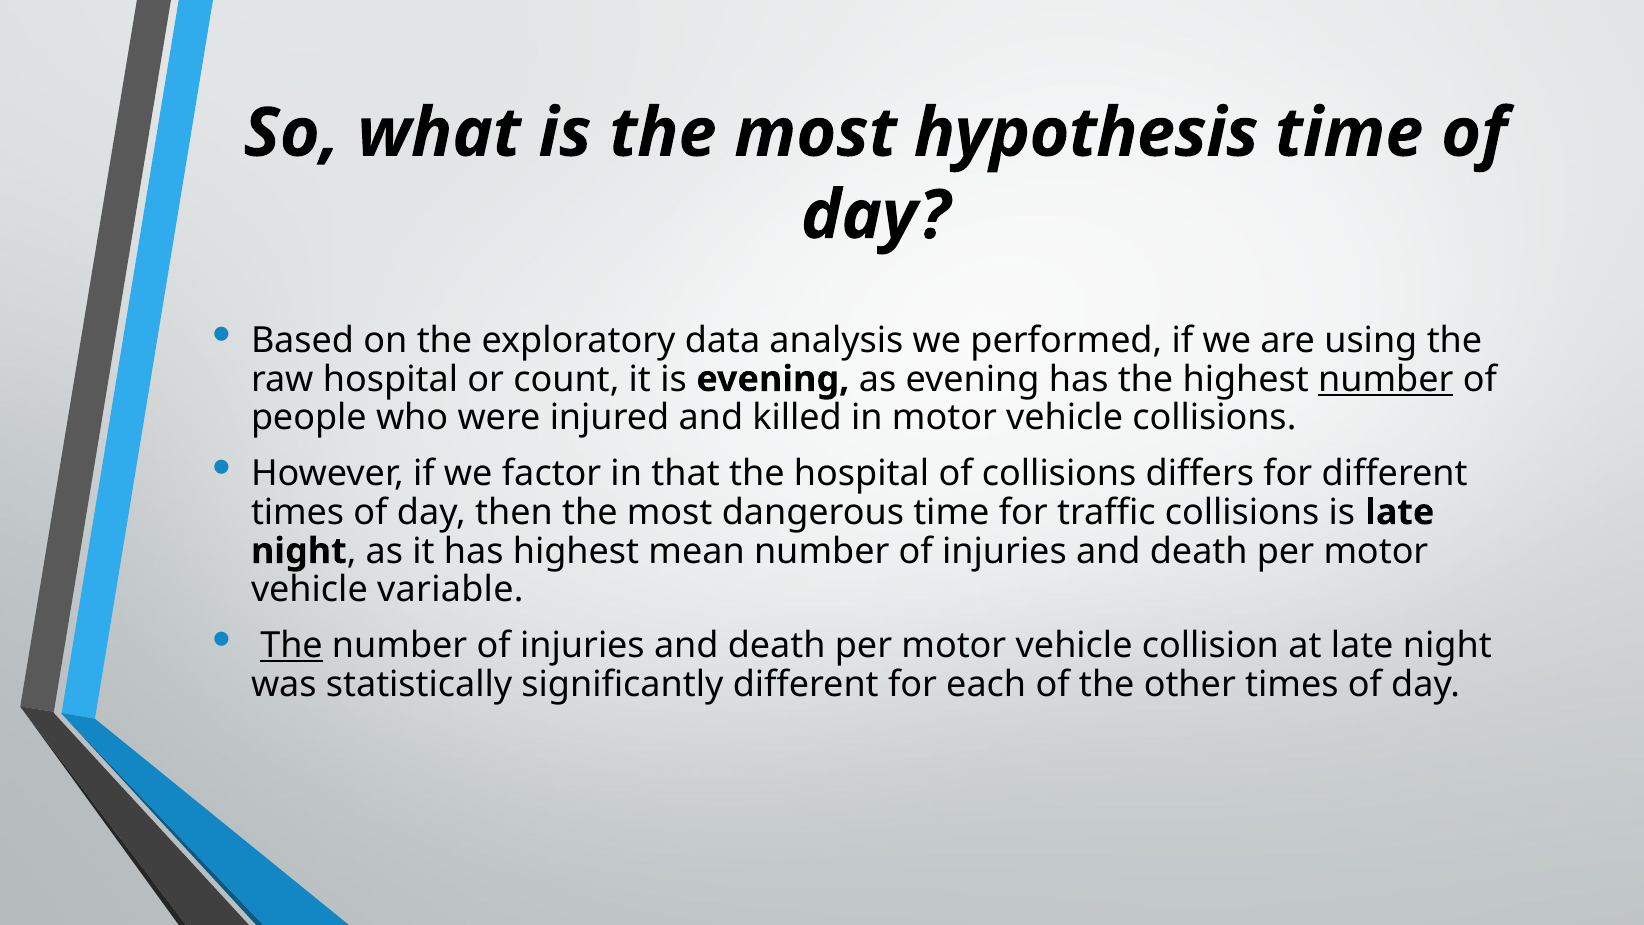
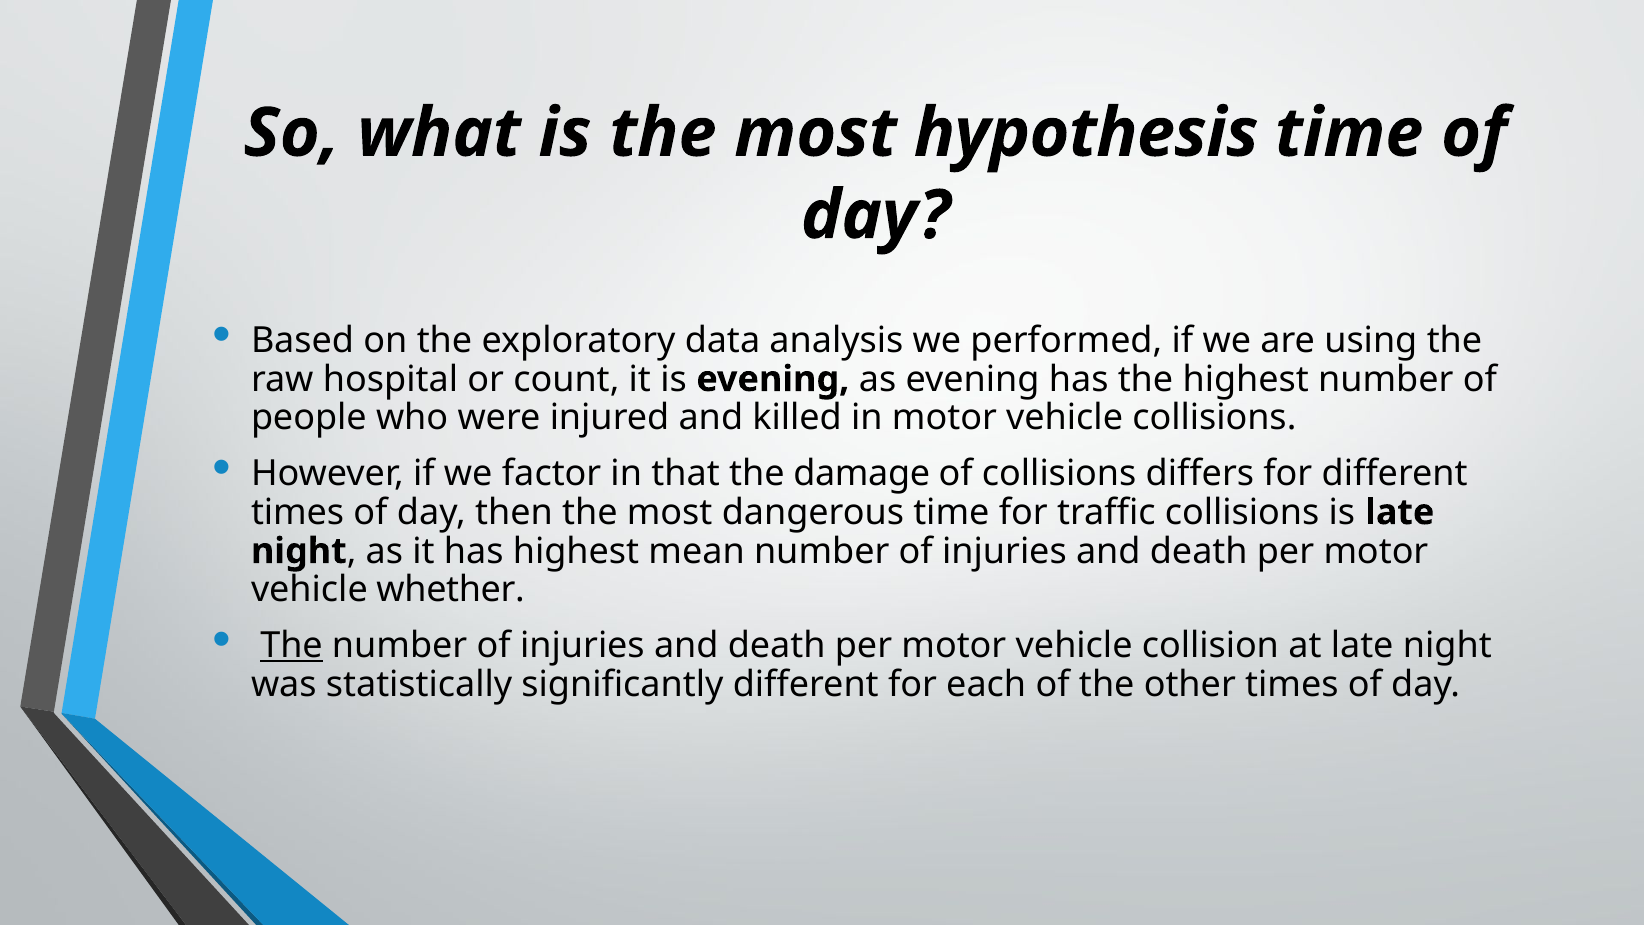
number at (1386, 379) underline: present -> none
the hospital: hospital -> damage
variable: variable -> whether
